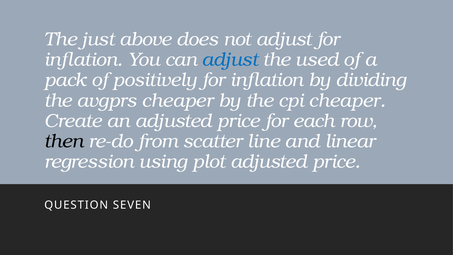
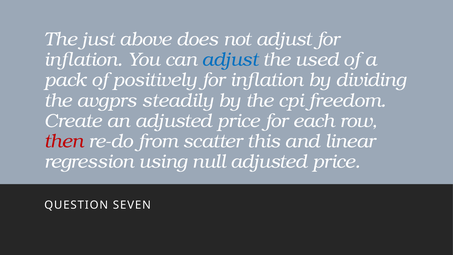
avgprs cheaper: cheaper -> steadily
cpi cheaper: cheaper -> freedom
then colour: black -> red
line: line -> this
plot: plot -> null
